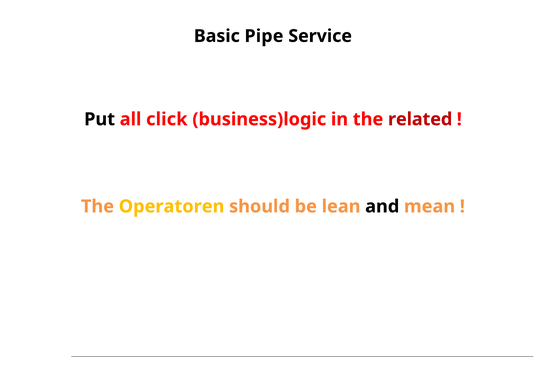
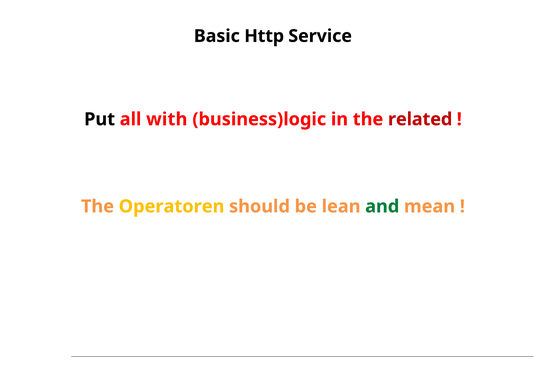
Pipe: Pipe -> Http
click: click -> with
and colour: black -> green
